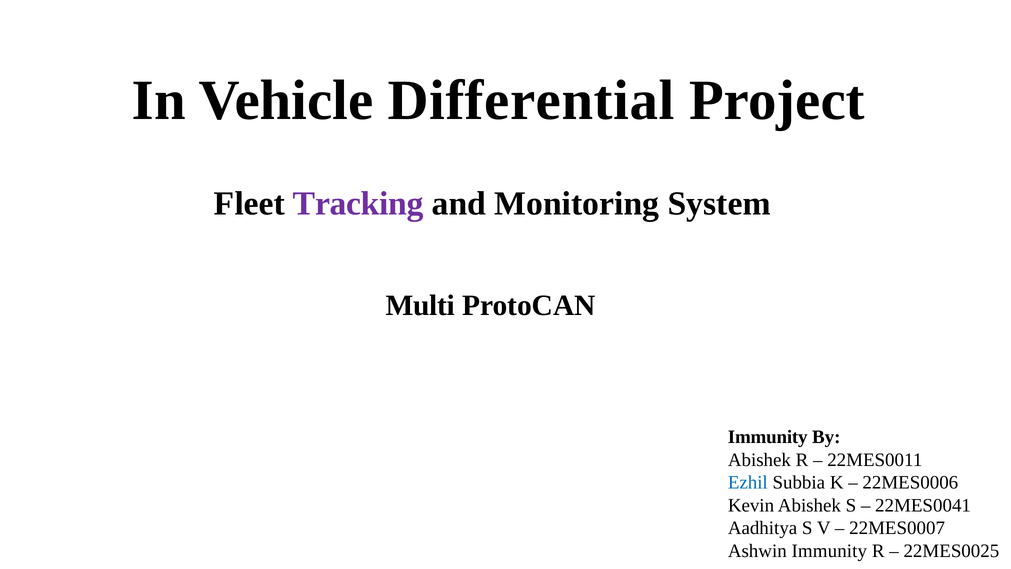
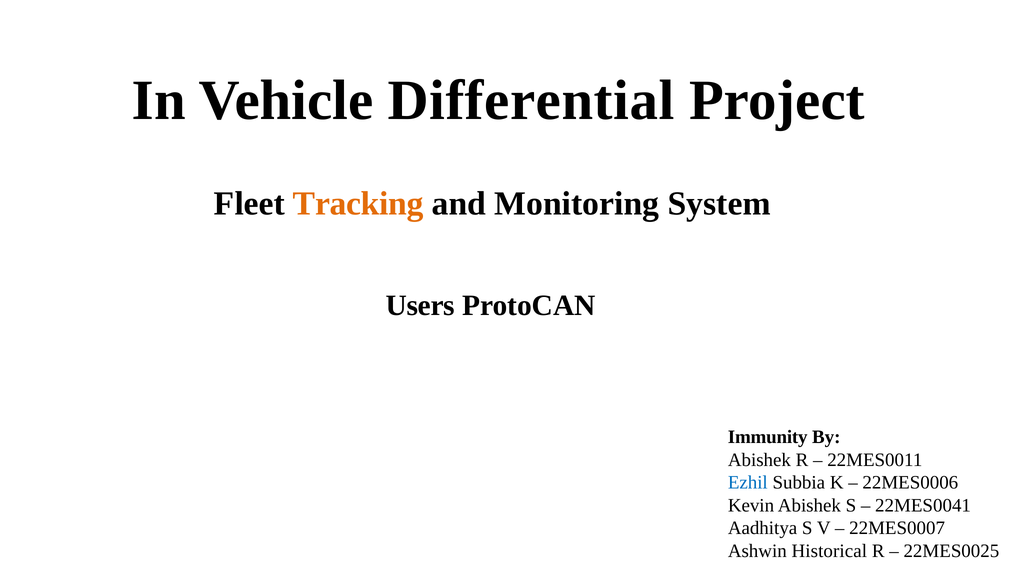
Tracking colour: purple -> orange
Multi: Multi -> Users
Ashwin Immunity: Immunity -> Historical
